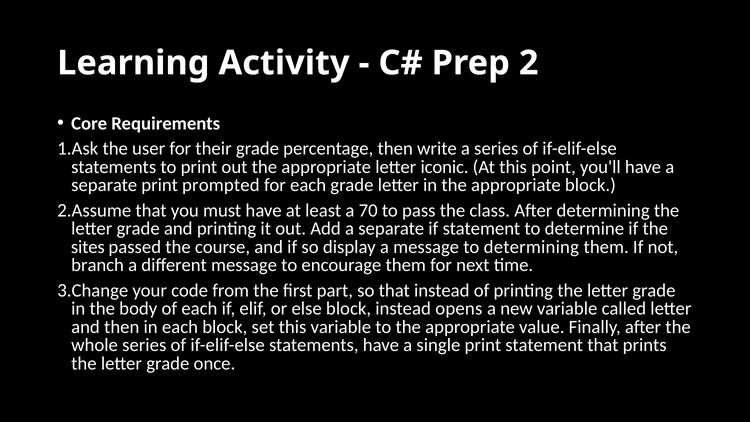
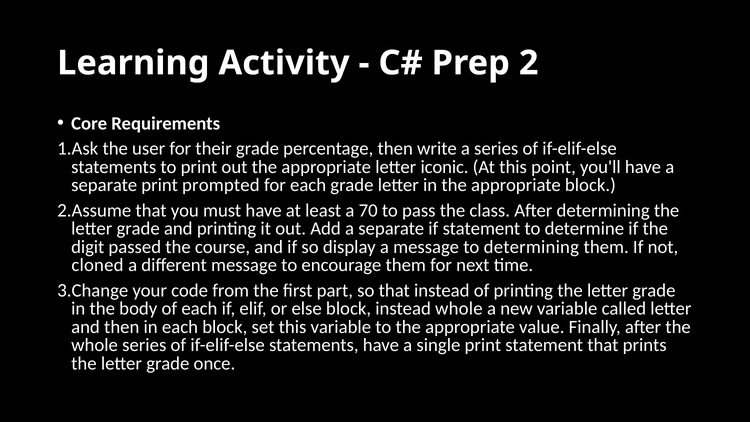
sites: sites -> digit
branch: branch -> cloned
instead opens: opens -> whole
